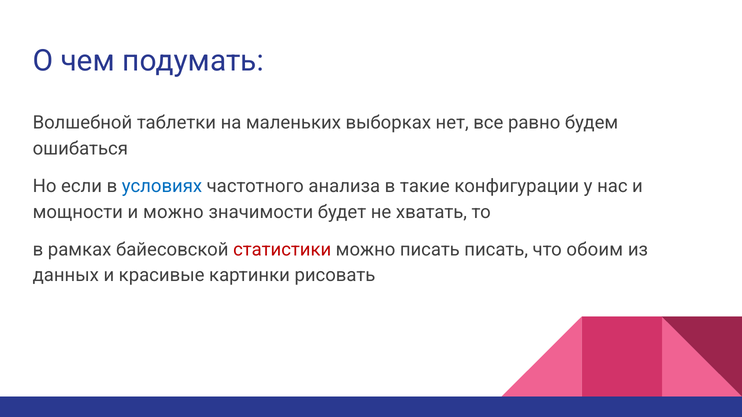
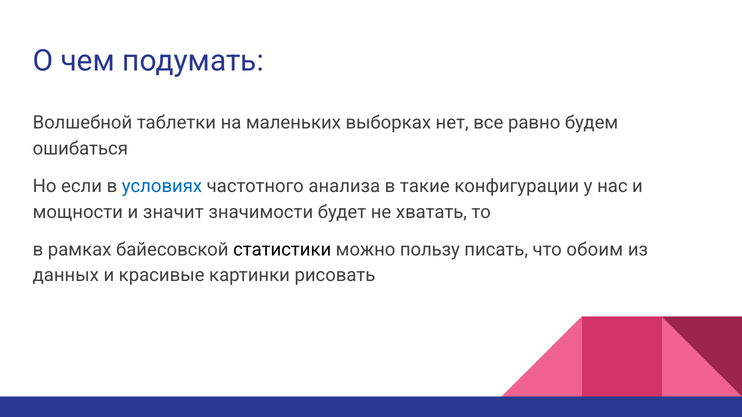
и можно: можно -> значит
статистики colour: red -> black
можно писать: писать -> пользу
